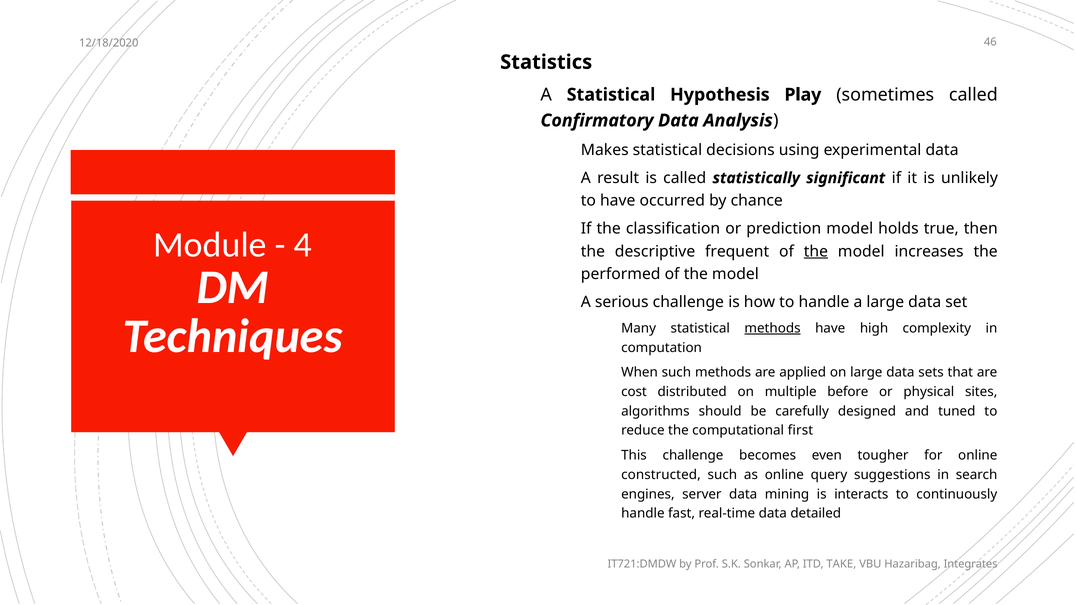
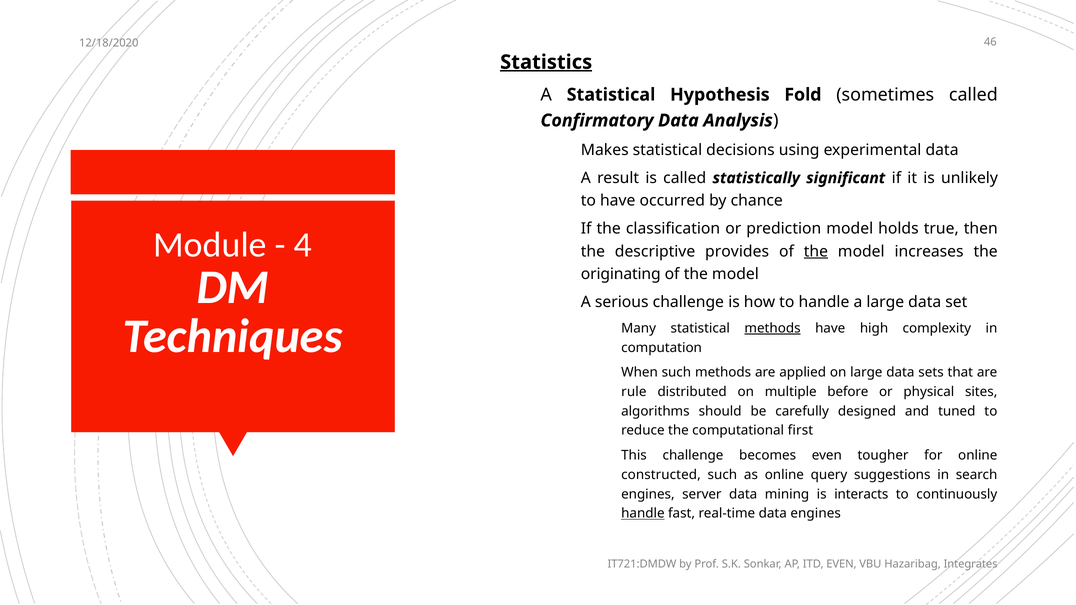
Statistics underline: none -> present
Play: Play -> Fold
frequent: frequent -> provides
performed: performed -> originating
cost: cost -> rule
handle at (643, 514) underline: none -> present
data detailed: detailed -> engines
ITD TAKE: TAKE -> EVEN
